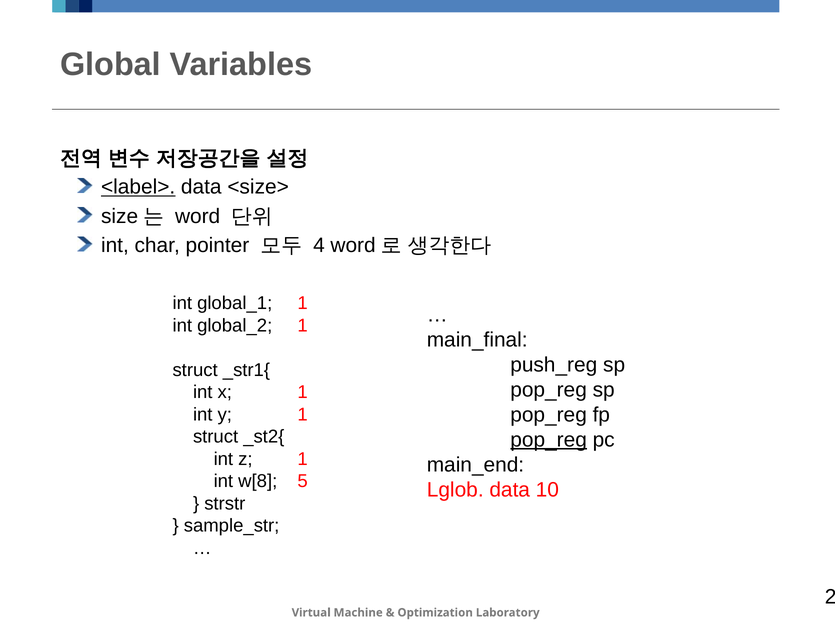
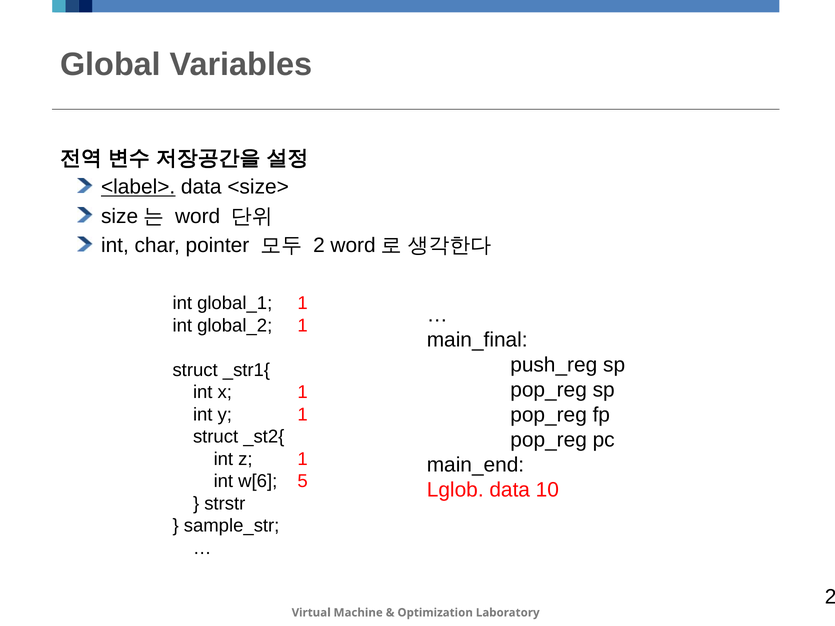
4: 4 -> 2
pop_reg at (549, 440) underline: present -> none
w[8: w[8 -> w[6
